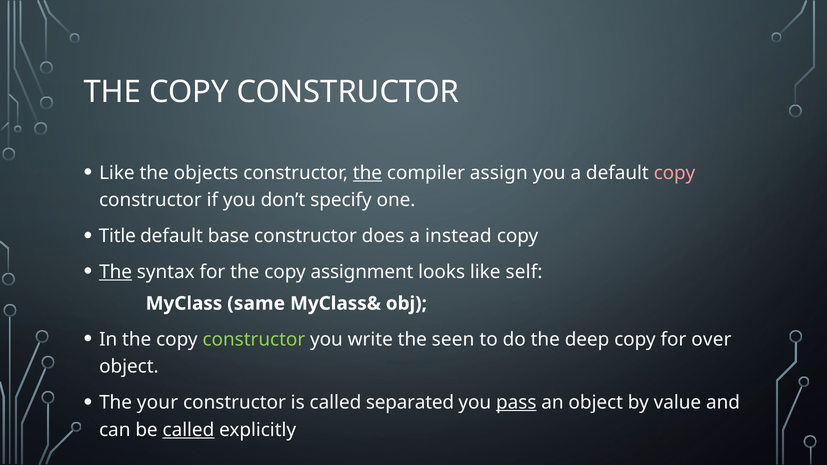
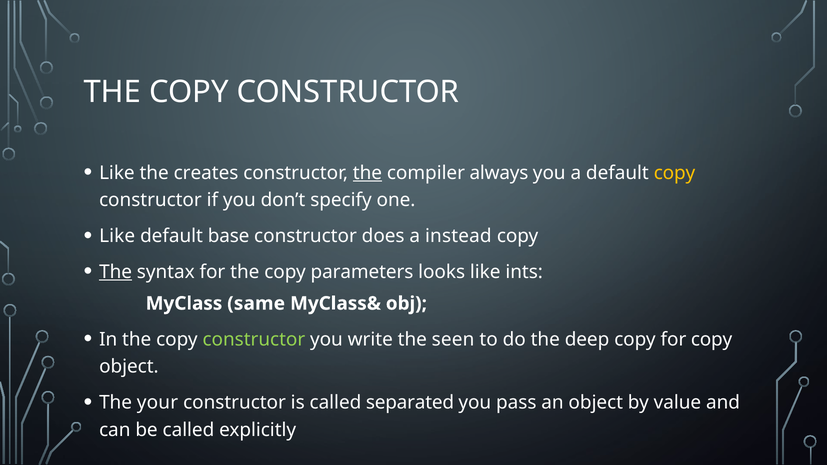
objects: objects -> creates
assign: assign -> always
copy at (675, 173) colour: pink -> yellow
Title at (117, 236): Title -> Like
assignment: assignment -> parameters
self: self -> ints
for over: over -> copy
pass underline: present -> none
called at (188, 430) underline: present -> none
